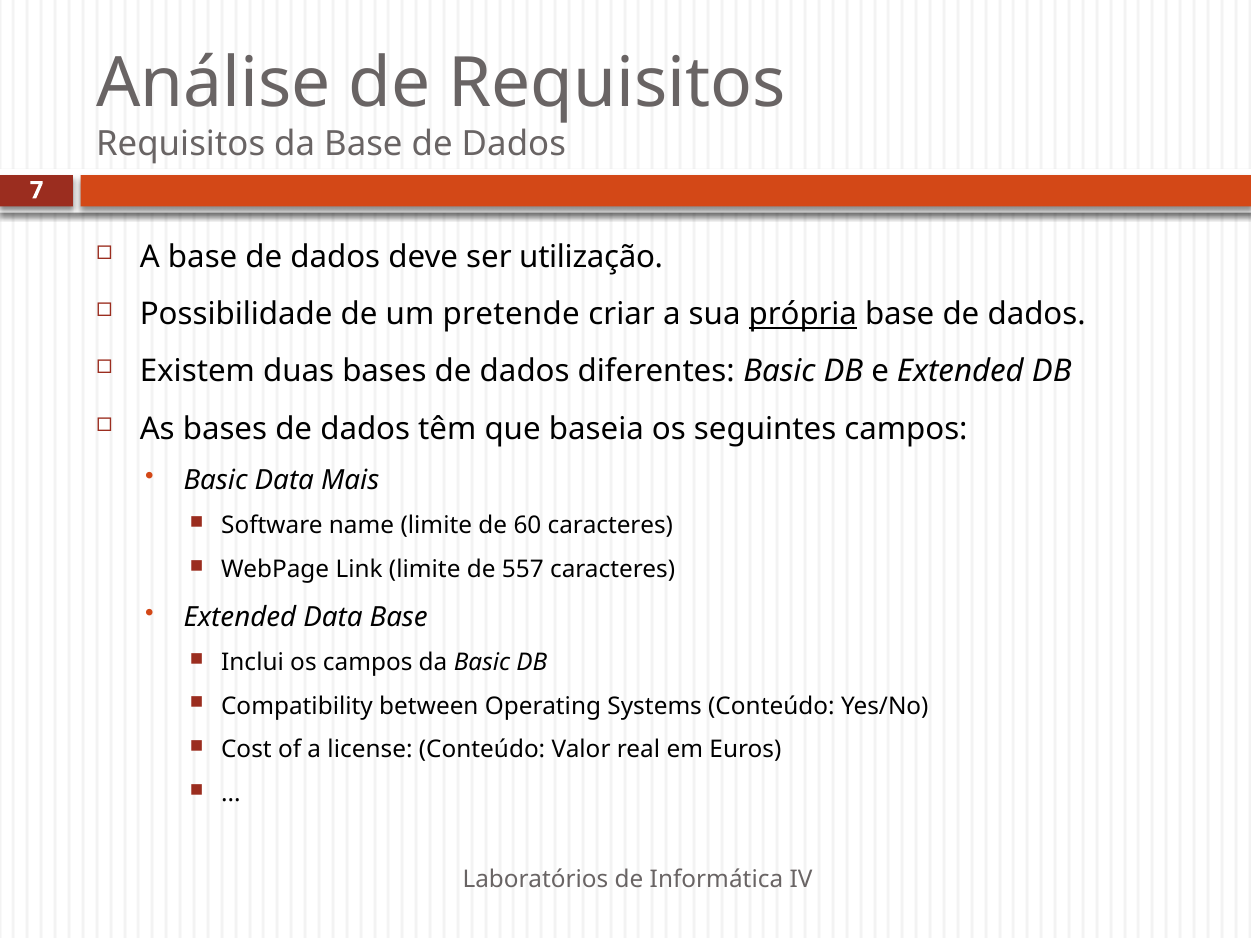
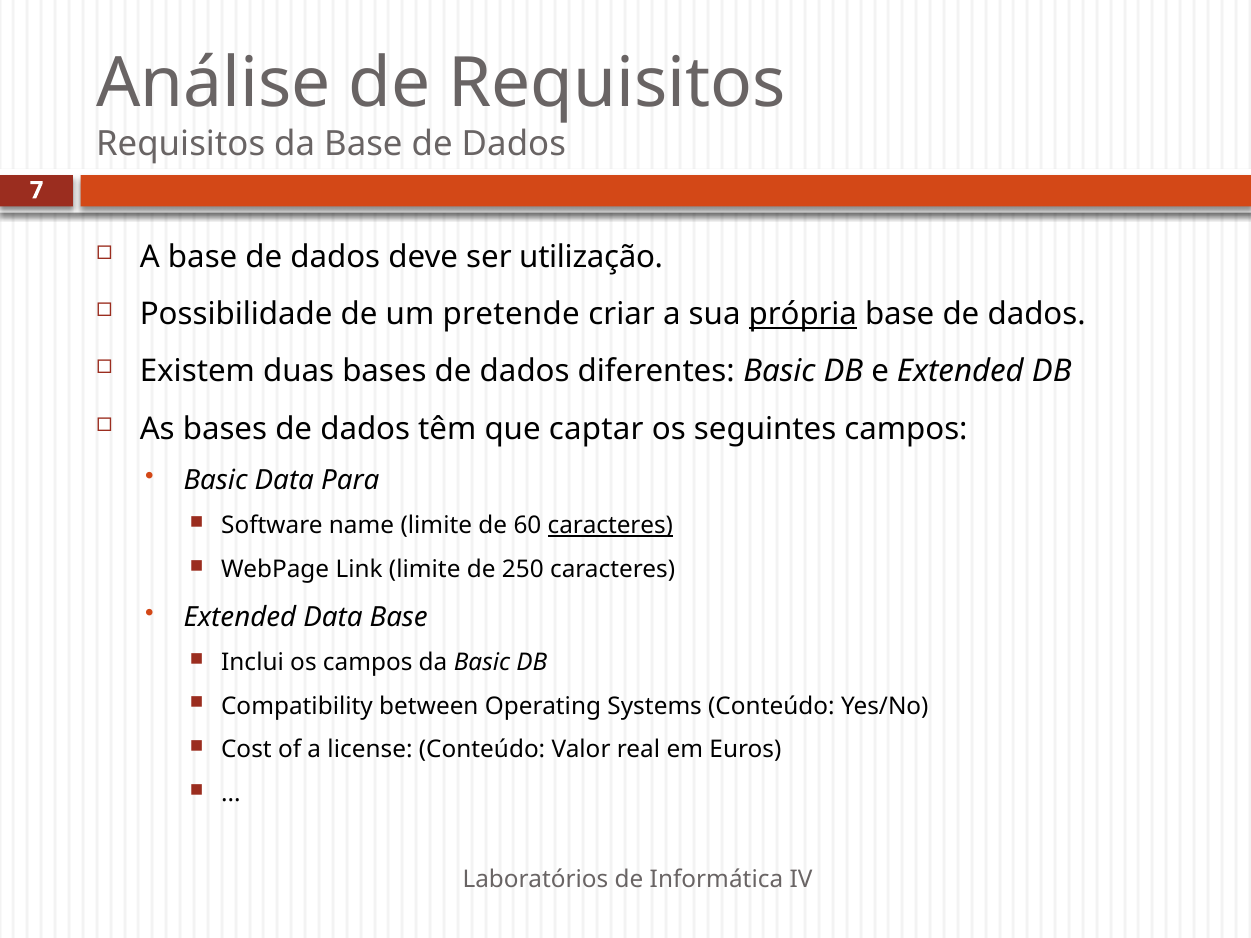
baseia: baseia -> captar
Mais: Mais -> Para
caracteres at (610, 526) underline: none -> present
557: 557 -> 250
